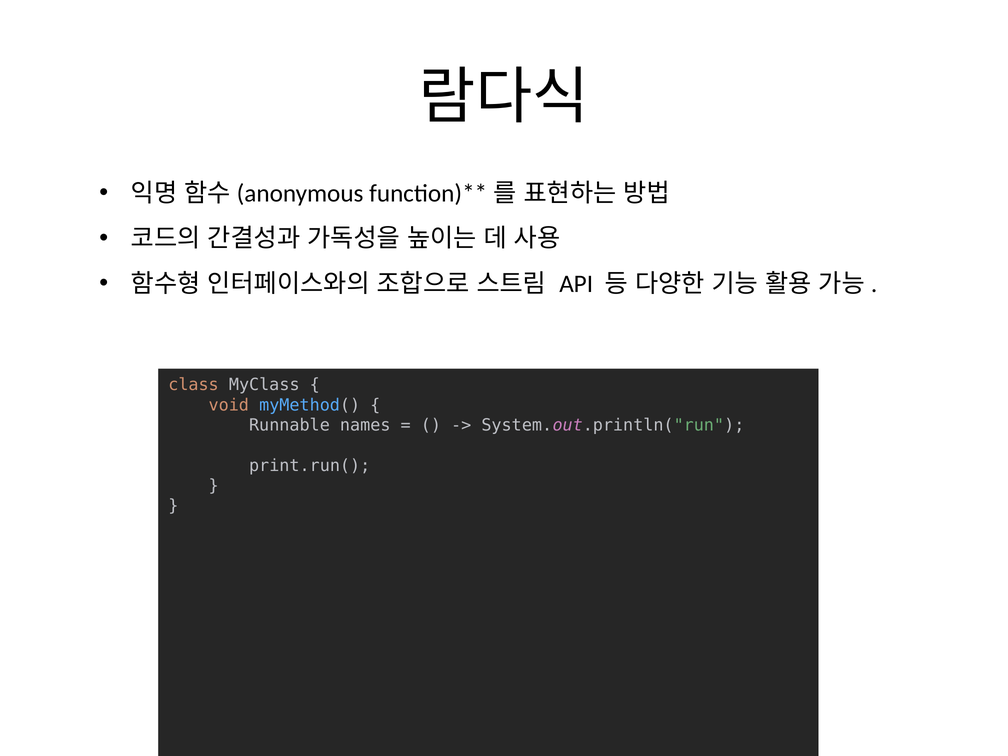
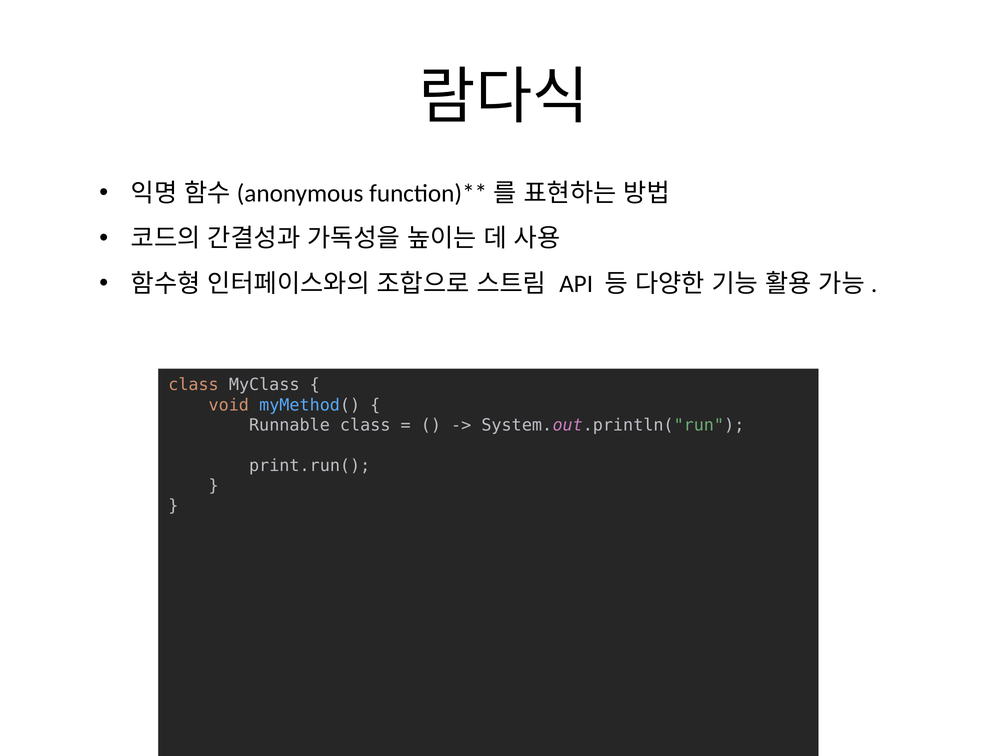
Runnable names: names -> class
